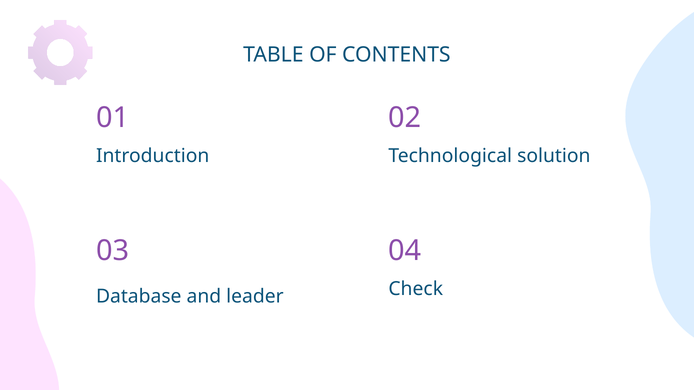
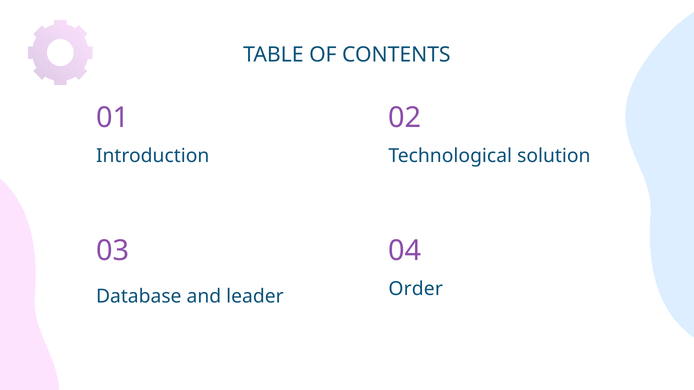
Check: Check -> Order
